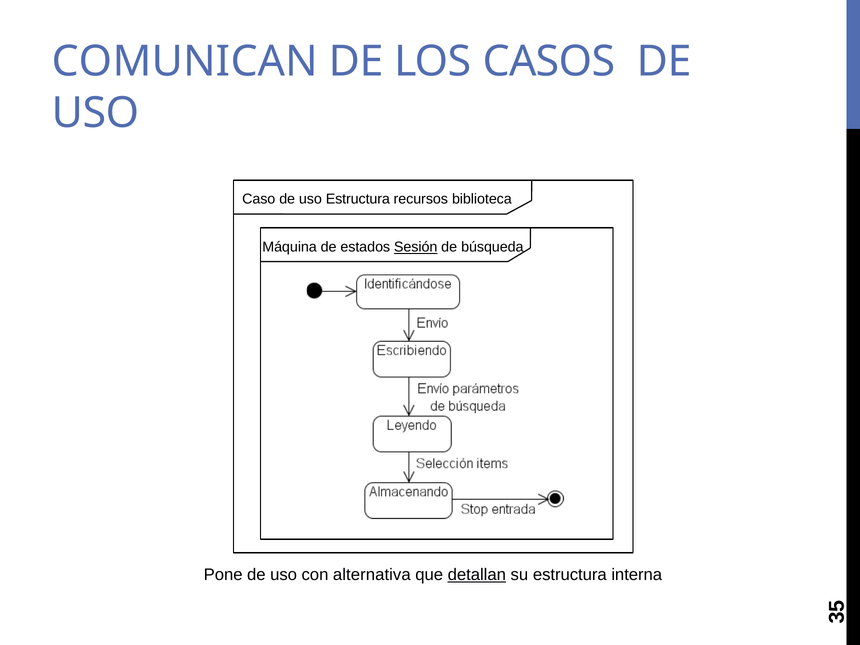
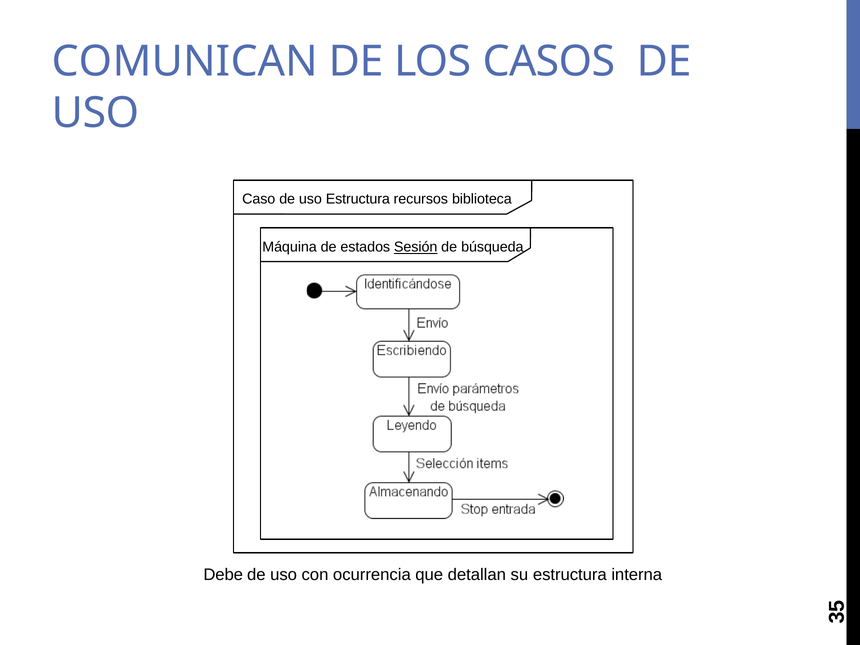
Pone: Pone -> Debe
alternativa: alternativa -> ocurrencia
detallan underline: present -> none
